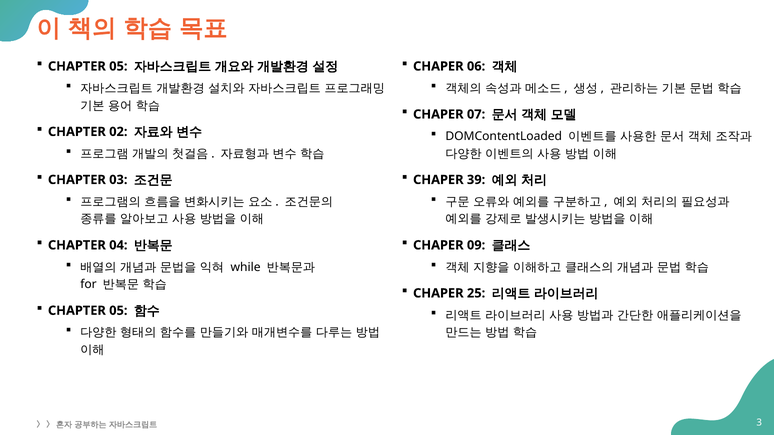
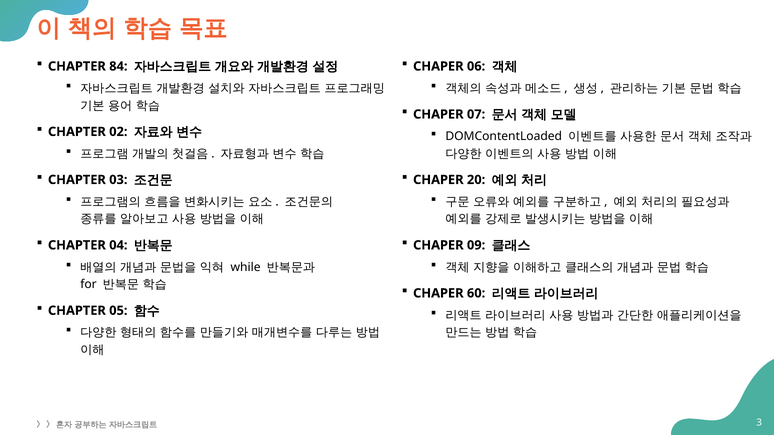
05 at (118, 66): 05 -> 84
39: 39 -> 20
25: 25 -> 60
